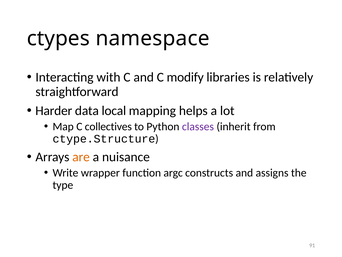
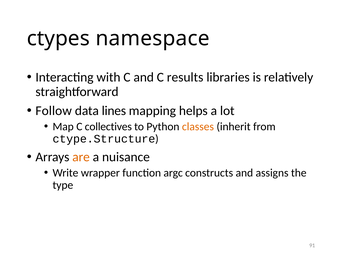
modify: modify -> results
Harder: Harder -> Follow
local: local -> lines
classes colour: purple -> orange
